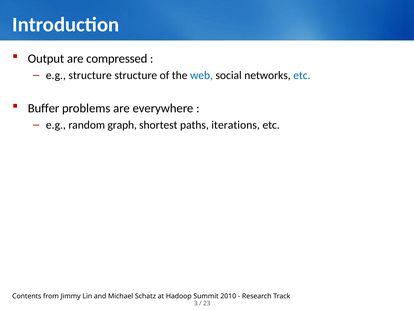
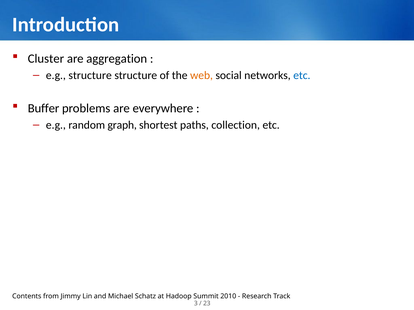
Output: Output -> Cluster
compressed: compressed -> aggregation
web colour: blue -> orange
iterations: iterations -> collection
